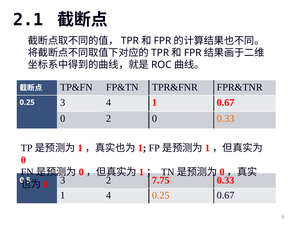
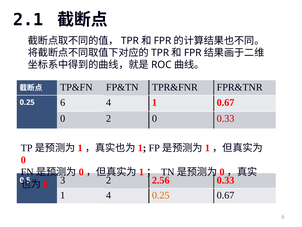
0.25 3: 3 -> 6
0.33 at (226, 118) colour: orange -> red
7.75: 7.75 -> 2.56
